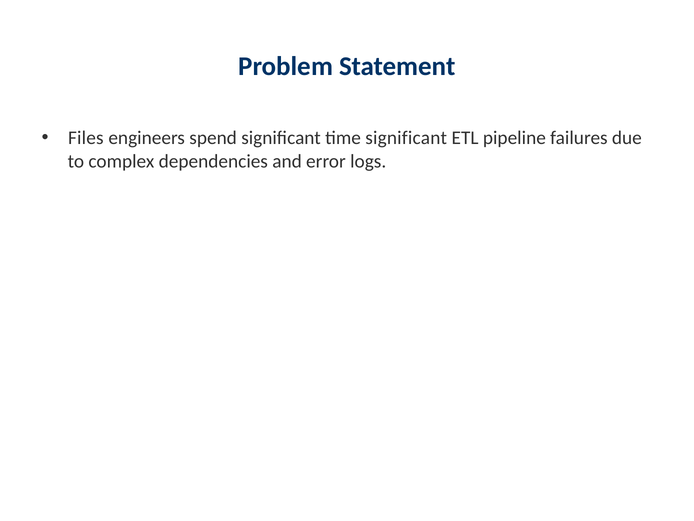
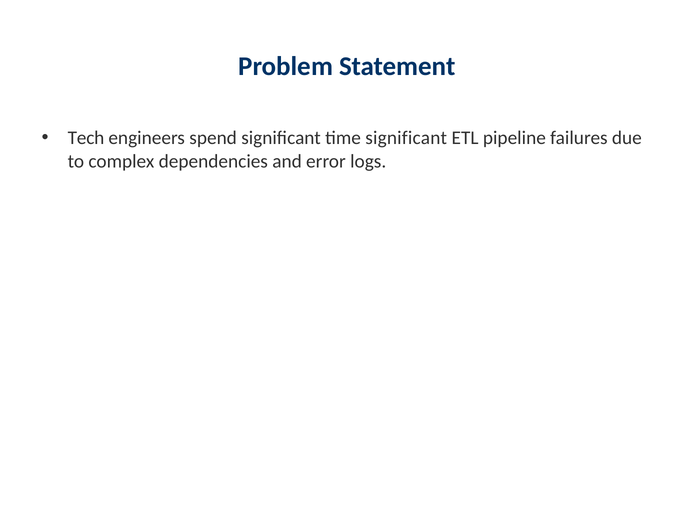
Files: Files -> Tech
